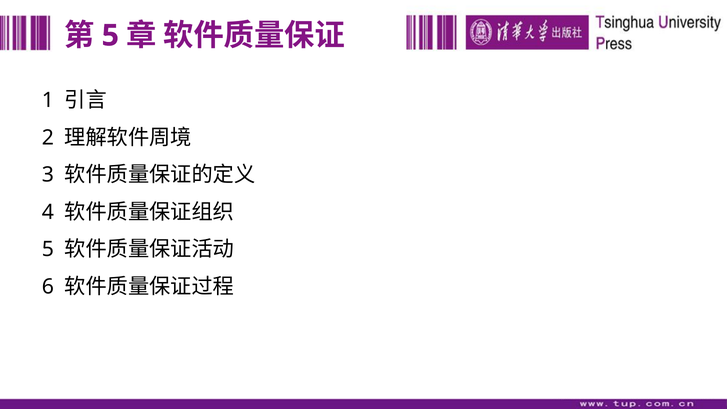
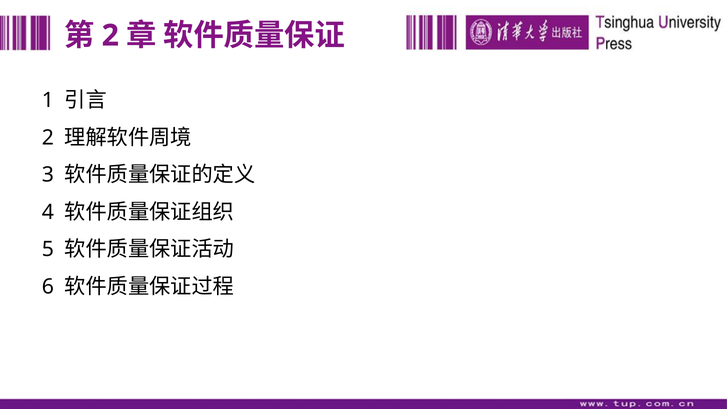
5 at (110, 36): 5 -> 2
